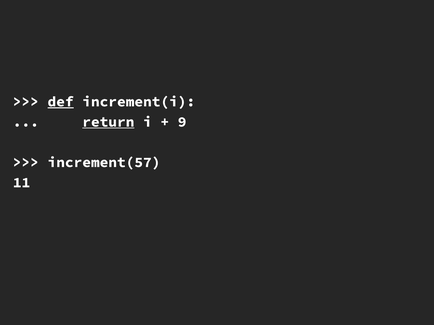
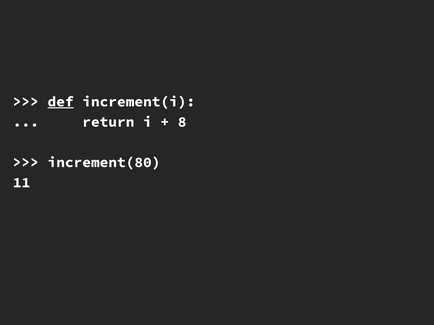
return underline: present -> none
9: 9 -> 8
increment(57: increment(57 -> increment(80
